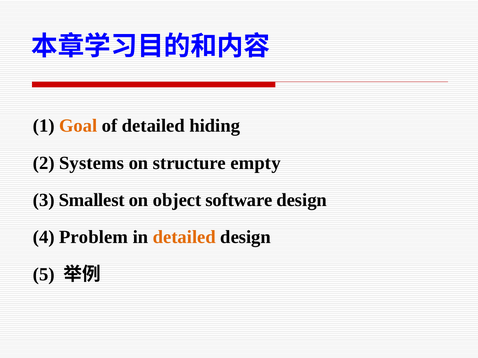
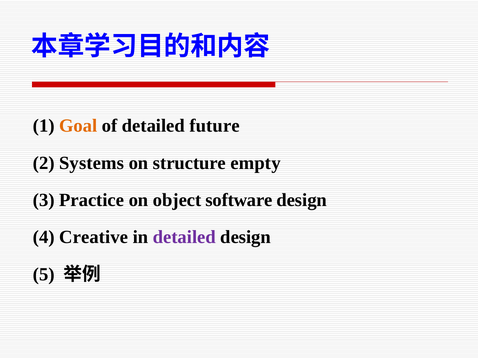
hiding: hiding -> future
Smallest: Smallest -> Practice
Problem: Problem -> Creative
detailed at (184, 238) colour: orange -> purple
